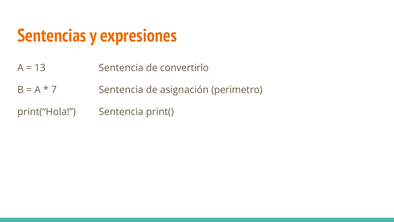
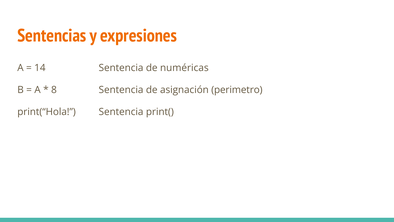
13: 13 -> 14
convertirlo: convertirlo -> numéricas
7: 7 -> 8
